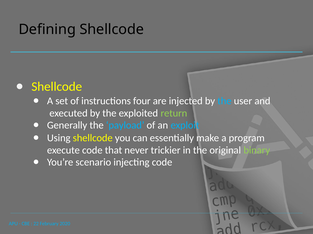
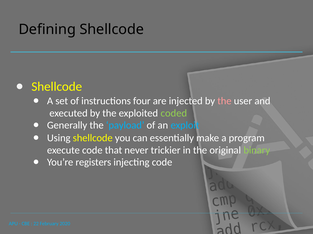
the at (224, 101) colour: light blue -> pink
return: return -> coded
scenario: scenario -> registers
